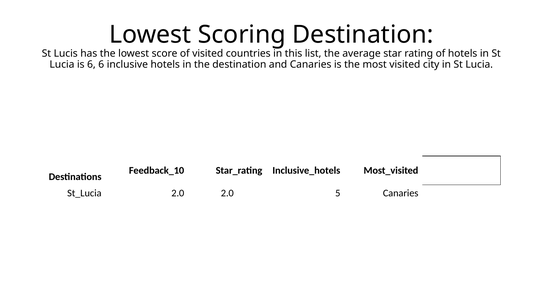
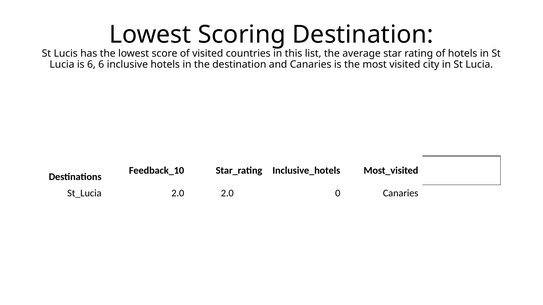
5: 5 -> 0
